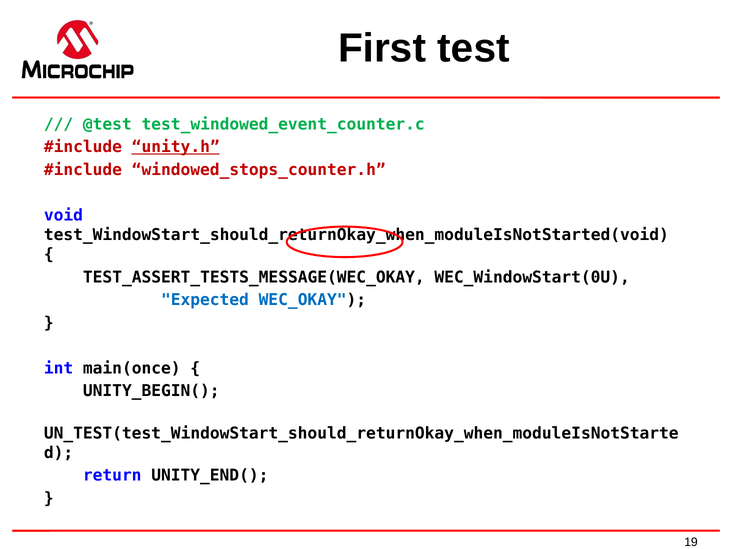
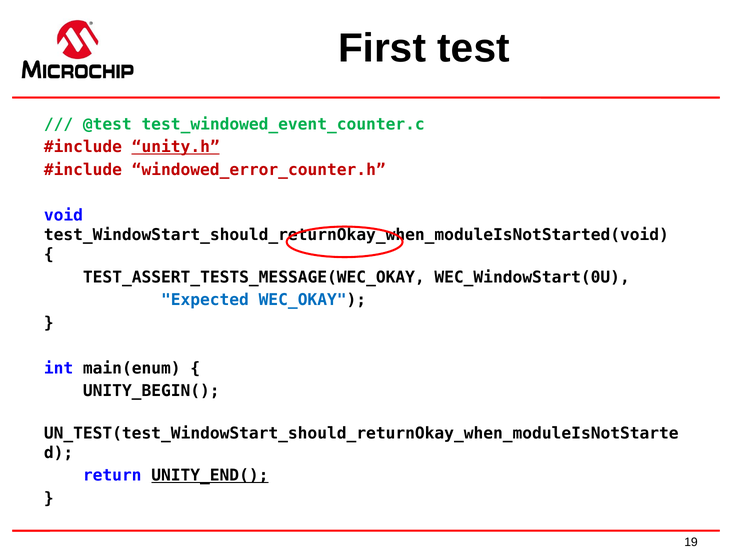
windowed_stops_counter.h: windowed_stops_counter.h -> windowed_error_counter.h
main(once: main(once -> main(enum
UNITY_END( underline: none -> present
